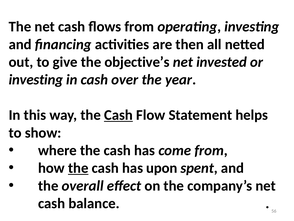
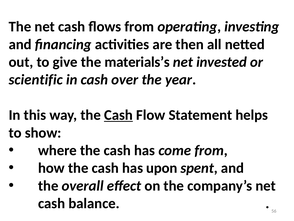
objective’s: objective’s -> materials’s
investing at (36, 80): investing -> scientific
the at (78, 168) underline: present -> none
